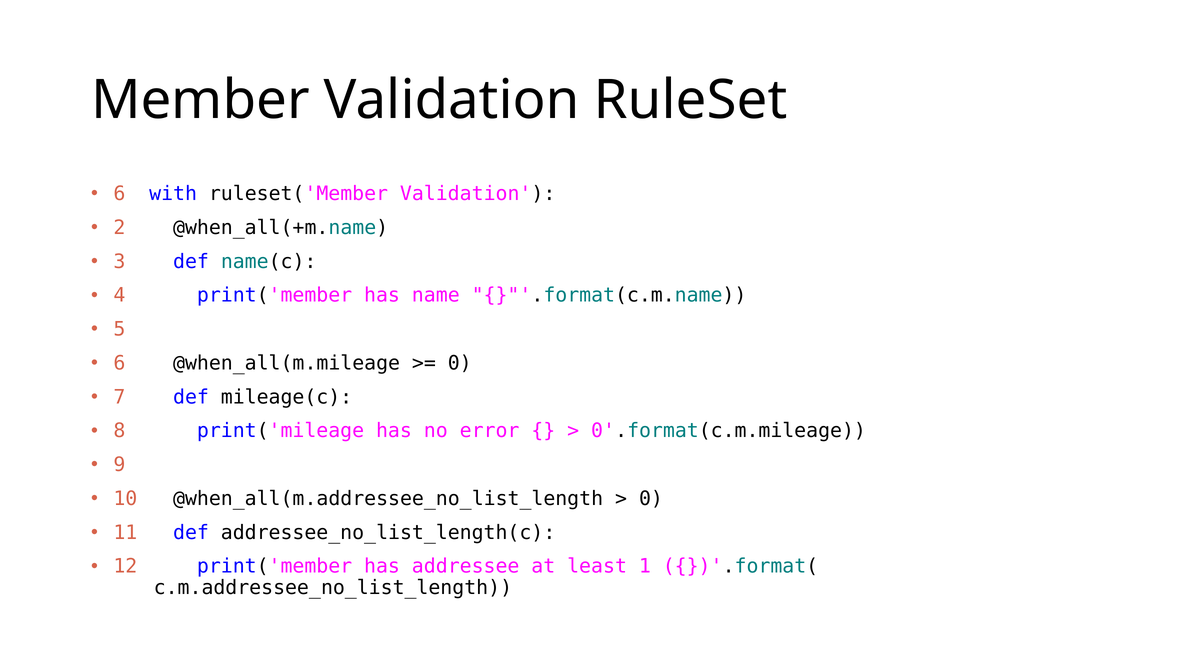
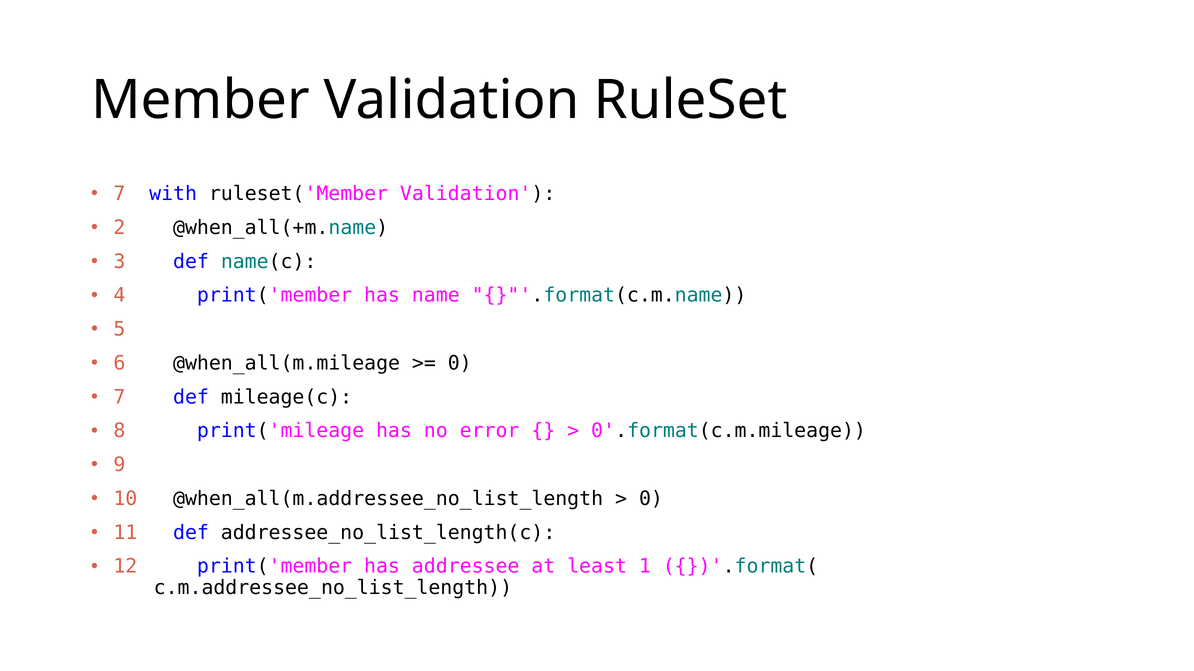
6 at (119, 194): 6 -> 7
